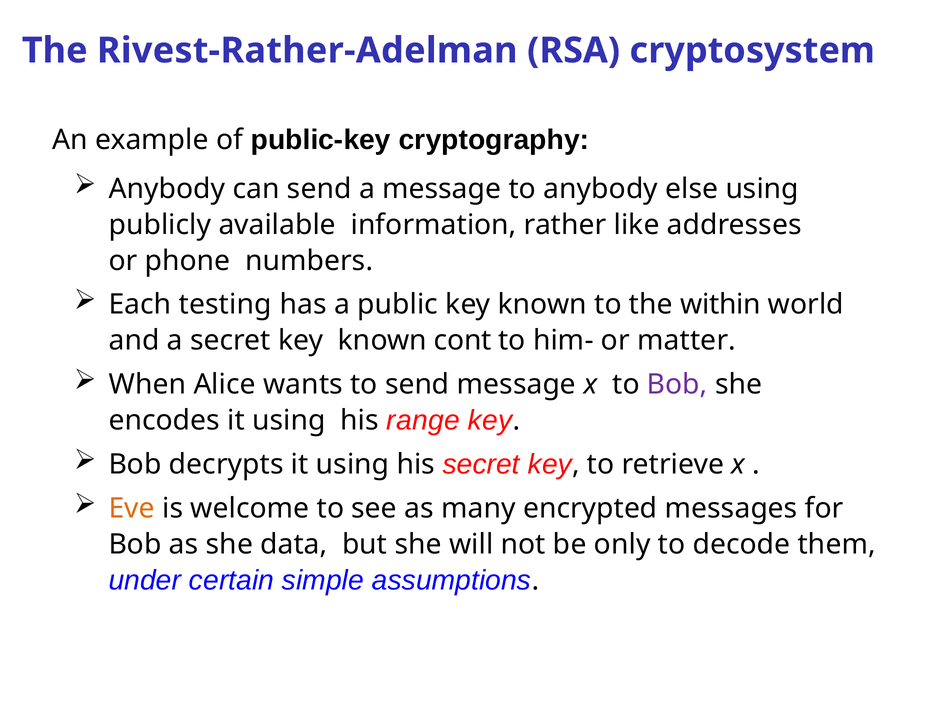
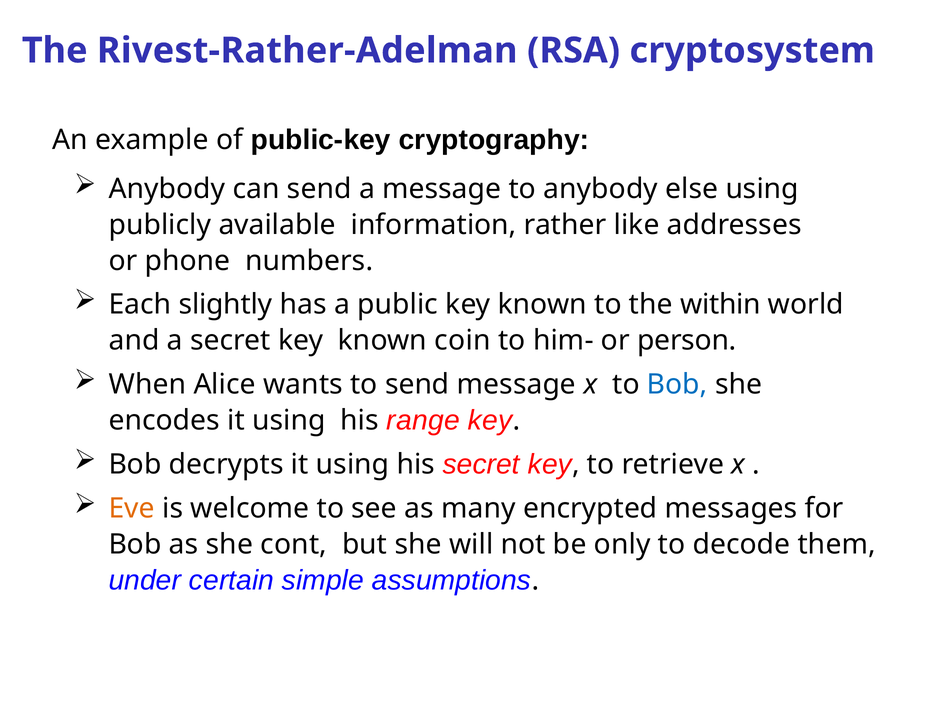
testing: testing -> slightly
cont: cont -> coin
matter: matter -> person
Bob at (677, 385) colour: purple -> blue
data: data -> cont
